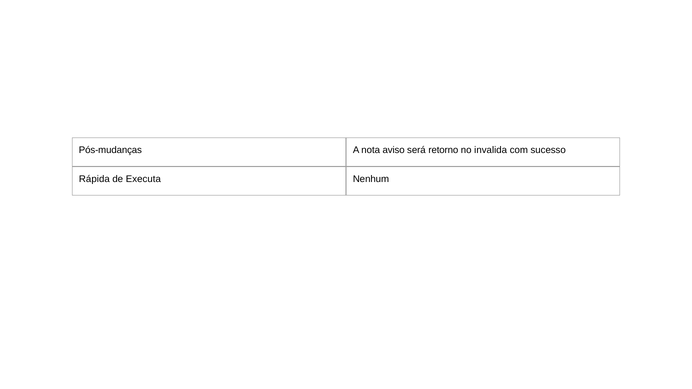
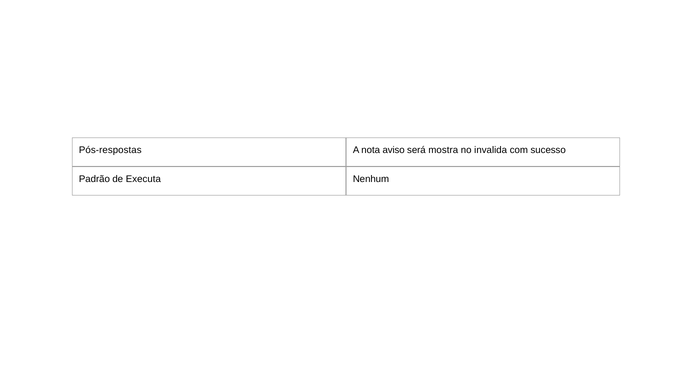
Pós-mudanças: Pós-mudanças -> Pós-respostas
retorno: retorno -> mostra
Rápida: Rápida -> Padrão
